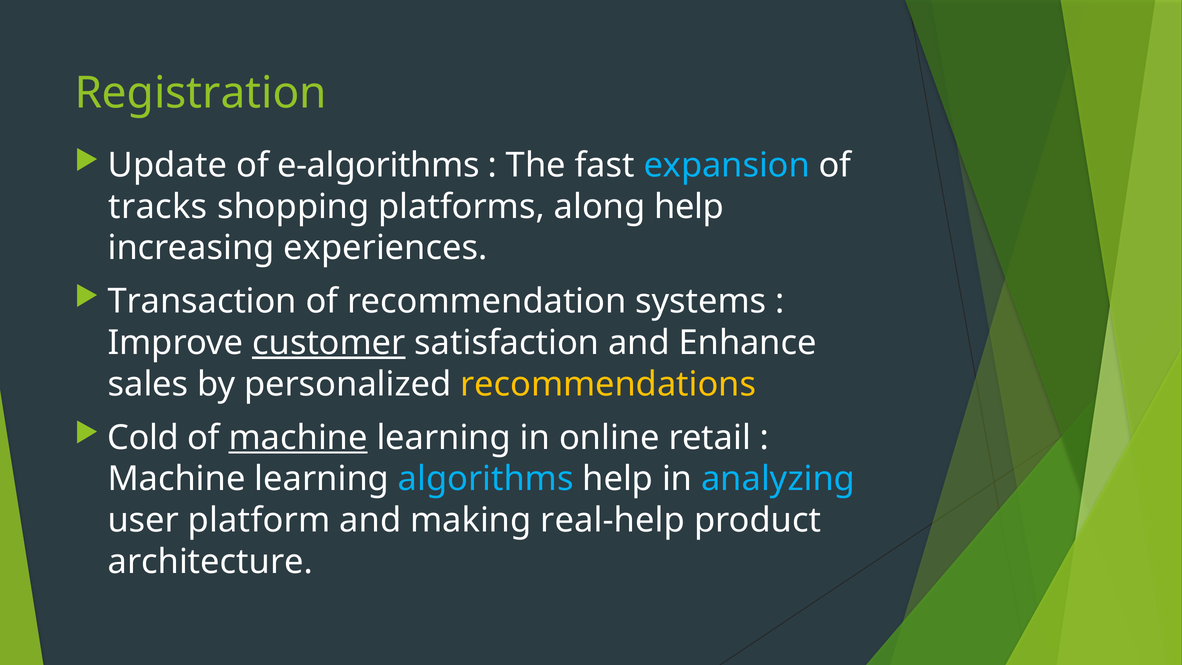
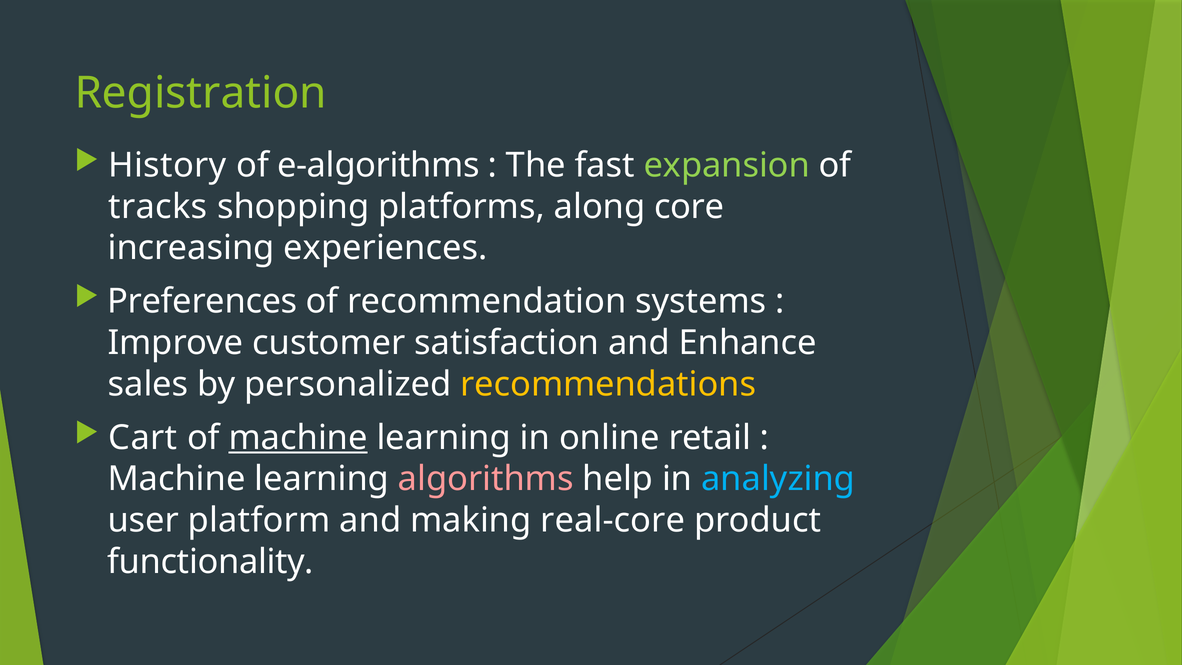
Update: Update -> History
expansion colour: light blue -> light green
along help: help -> core
Transaction: Transaction -> Preferences
customer underline: present -> none
Cold: Cold -> Cart
algorithms colour: light blue -> pink
real-help: real-help -> real-core
architecture: architecture -> functionality
